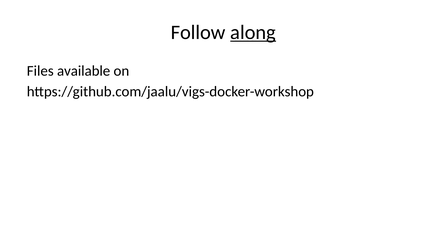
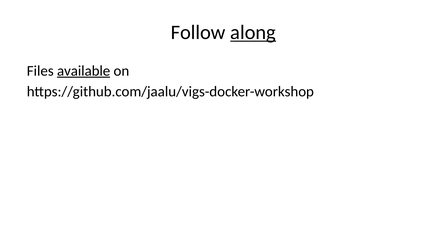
available underline: none -> present
